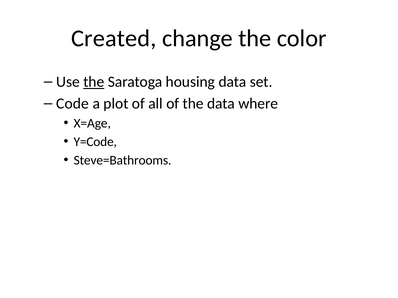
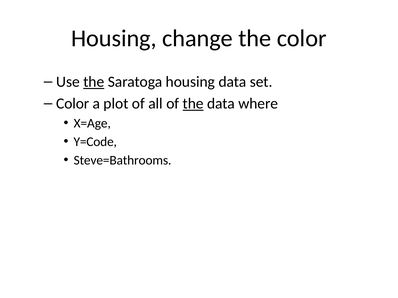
Created at (114, 39): Created -> Housing
Code at (73, 104): Code -> Color
the at (193, 104) underline: none -> present
